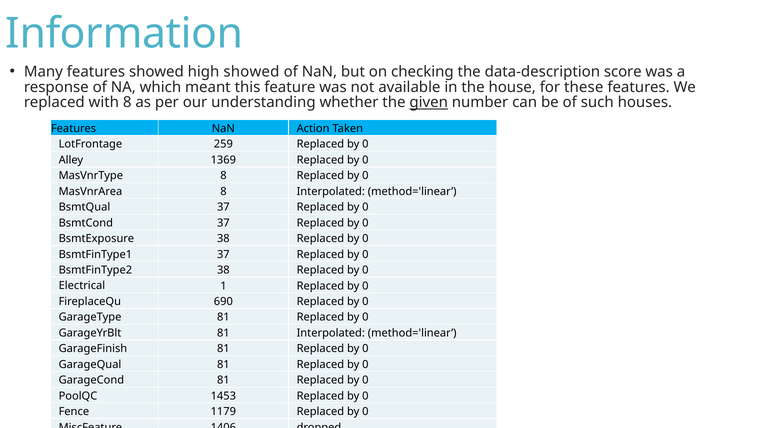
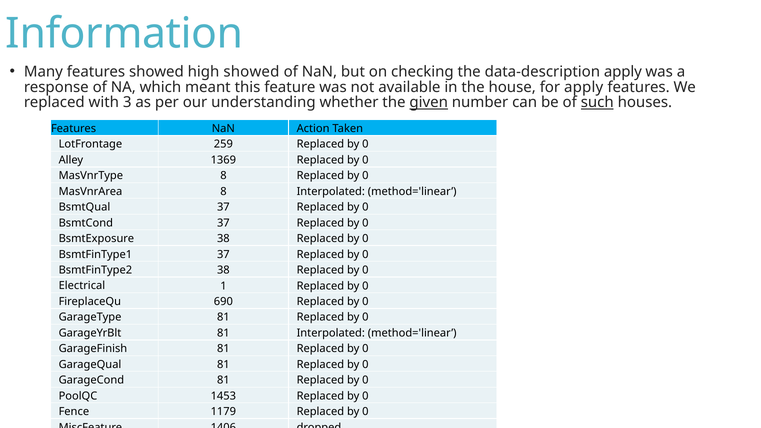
data-description score: score -> apply
for these: these -> apply
with 8: 8 -> 3
such underline: none -> present
